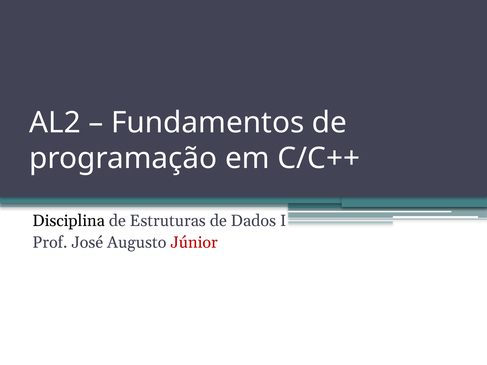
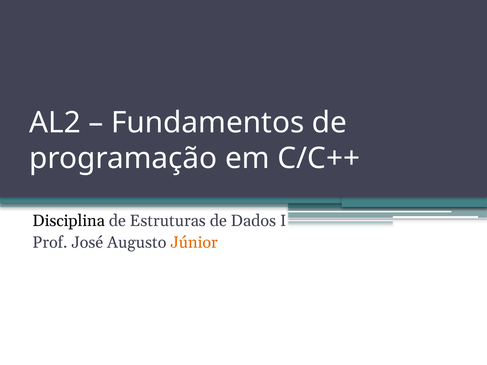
Júnior colour: red -> orange
